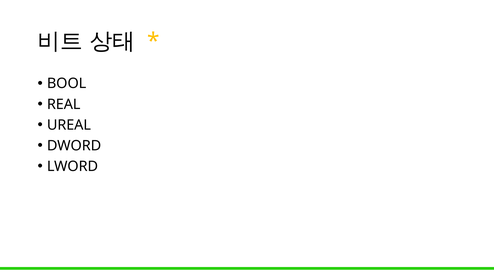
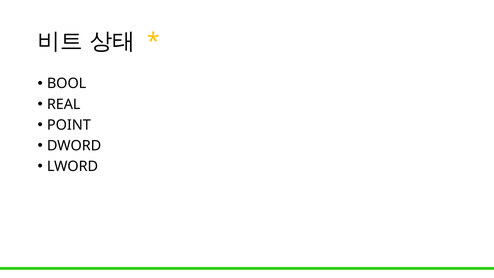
UREAL: UREAL -> POINT
